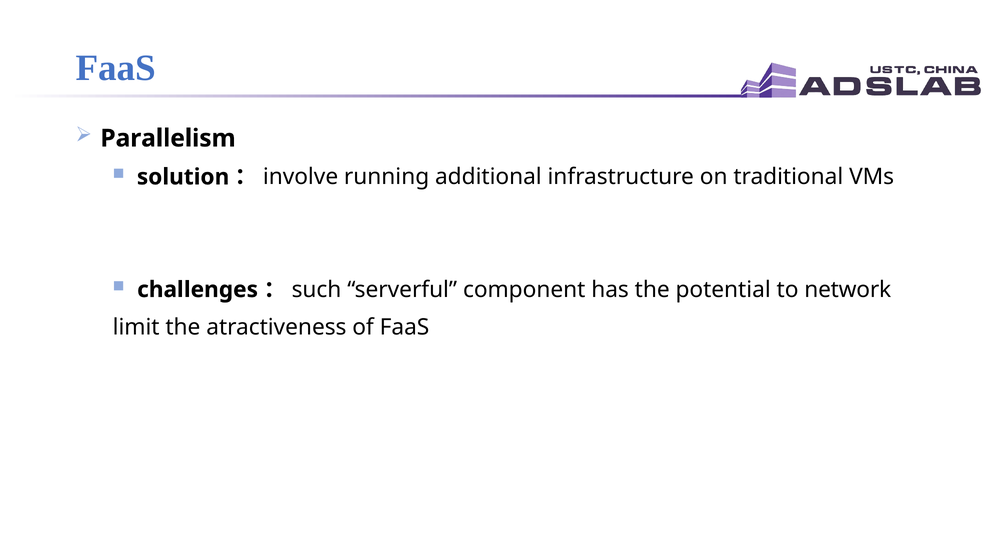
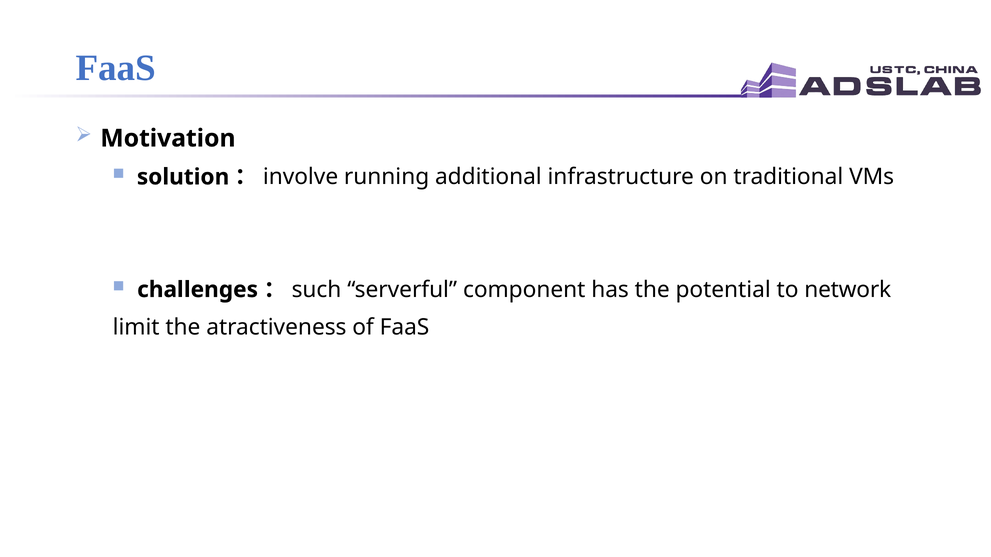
Parallelism: Parallelism -> Motivation
